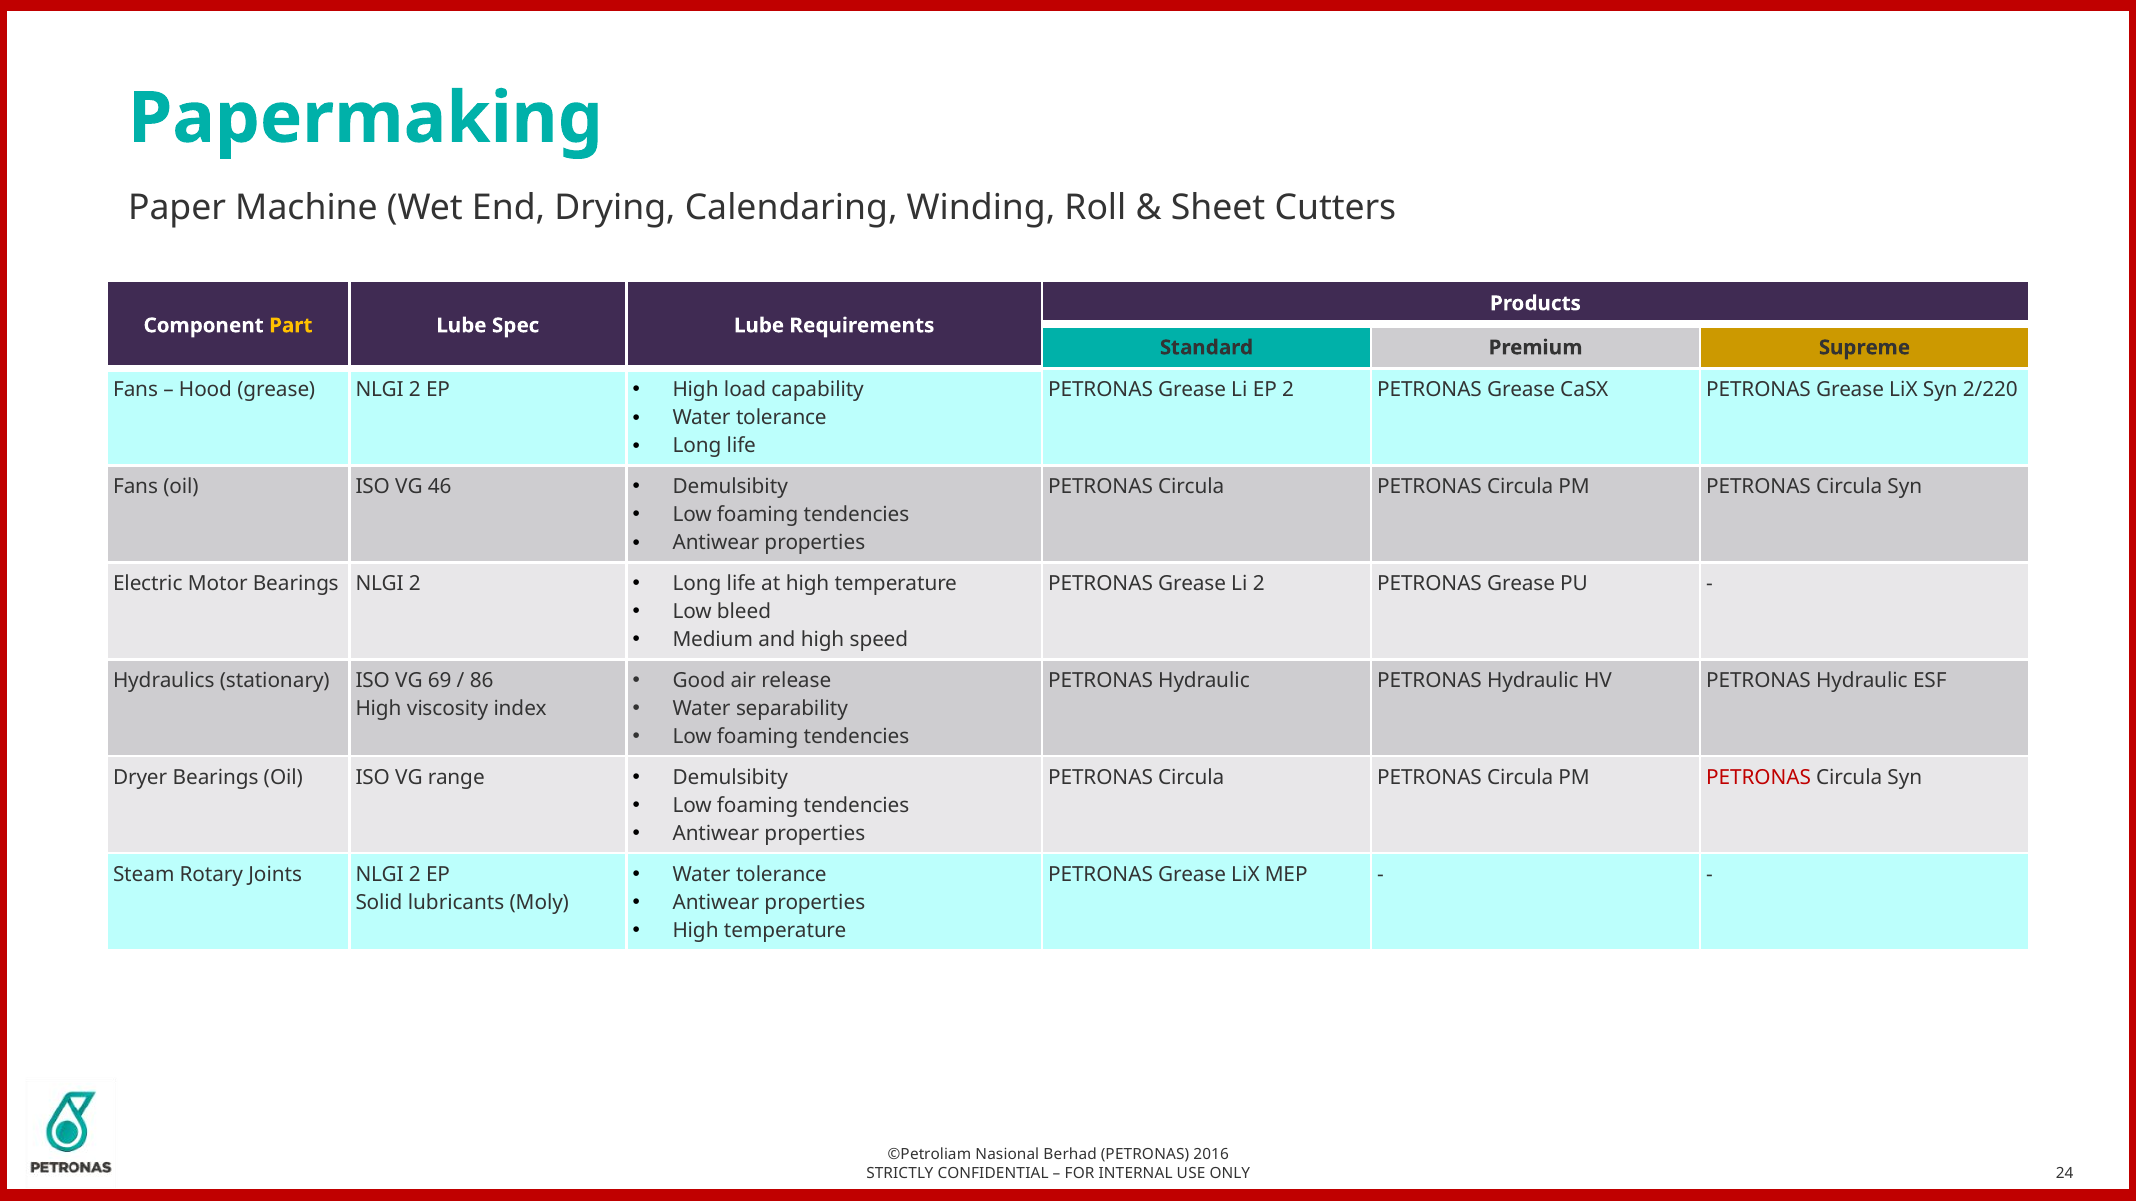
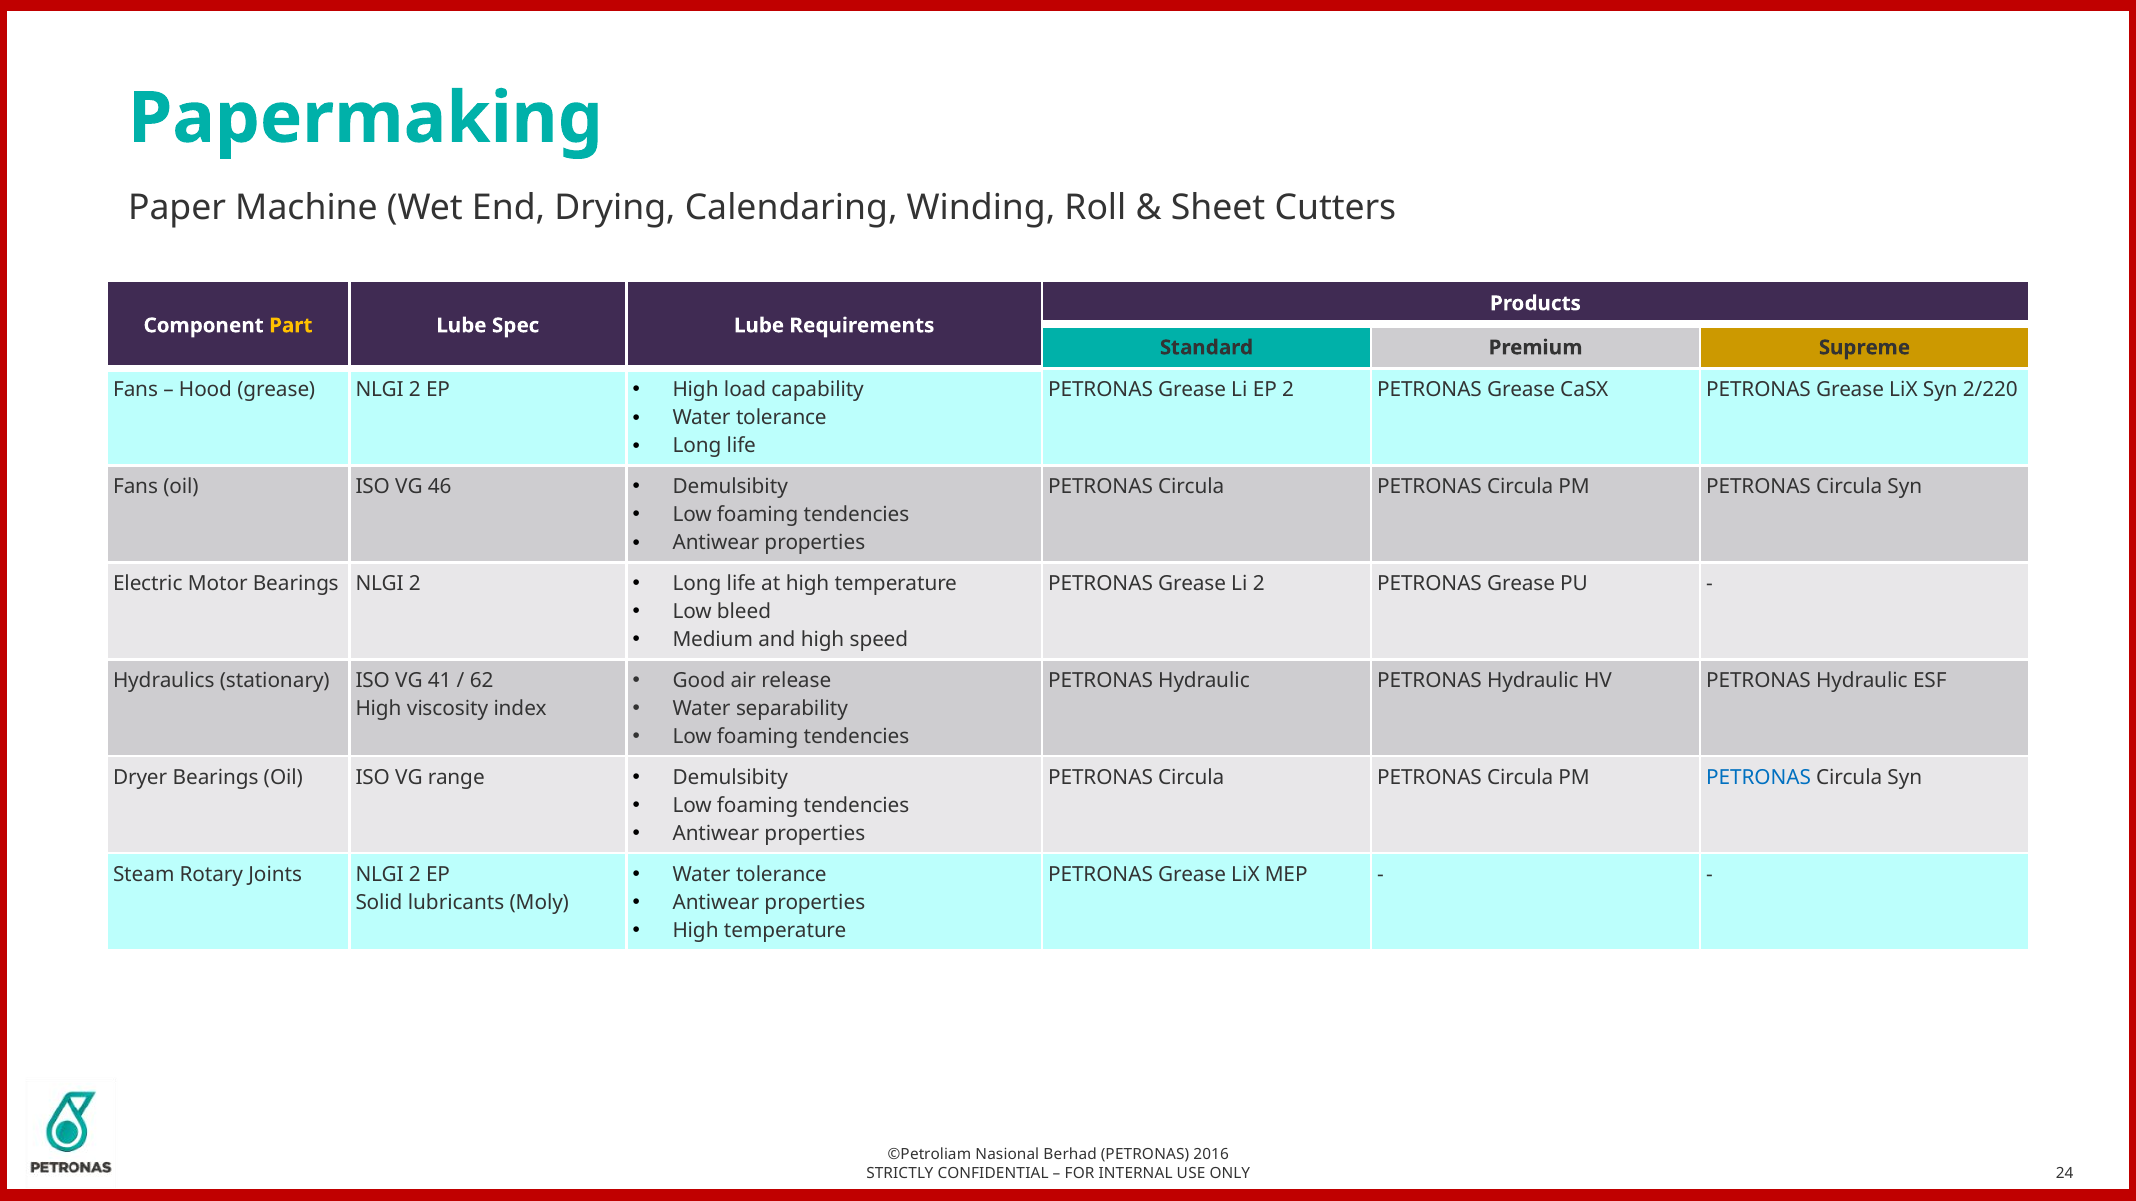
69: 69 -> 41
86: 86 -> 62
PETRONAS at (1759, 778) colour: red -> blue
